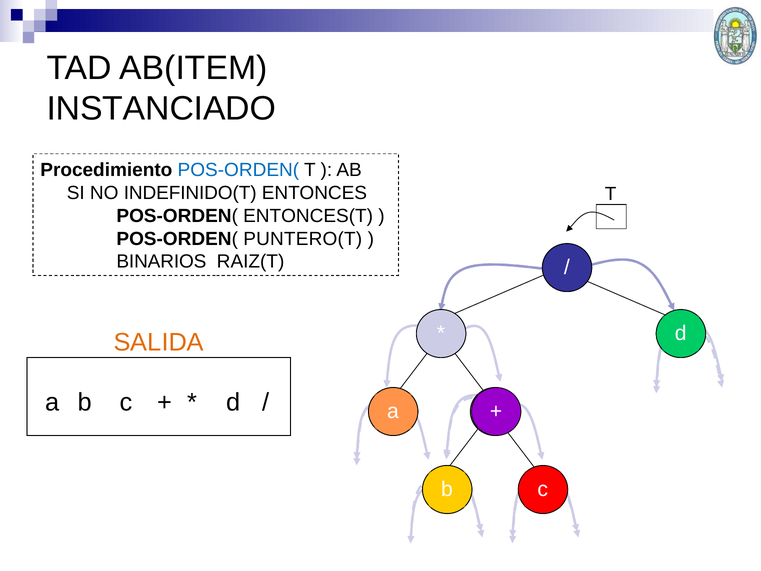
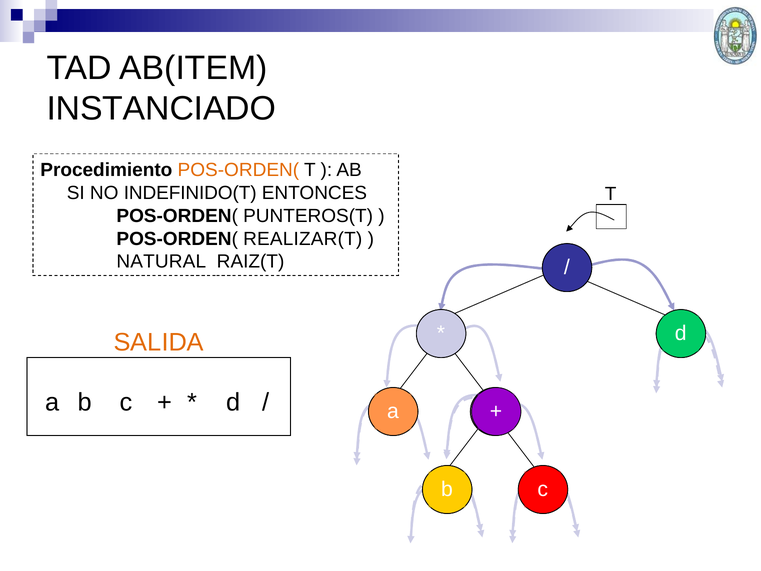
POS-ORDEN( at (238, 170) colour: blue -> orange
ENTONCES(T: ENTONCES(T -> PUNTEROS(T
PUNTERO(T: PUNTERO(T -> REALIZAR(T
BINARIOS: BINARIOS -> NATURAL
